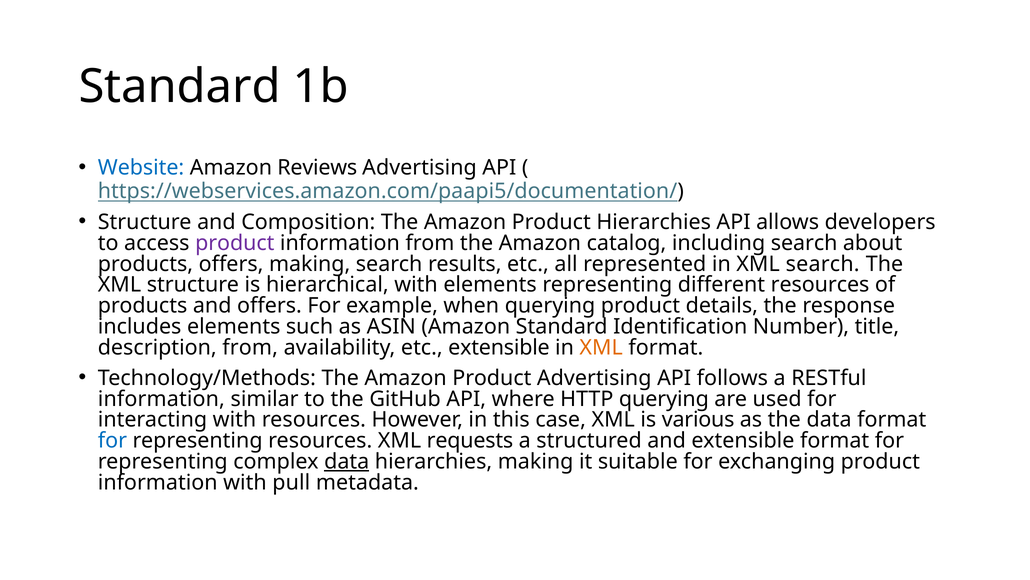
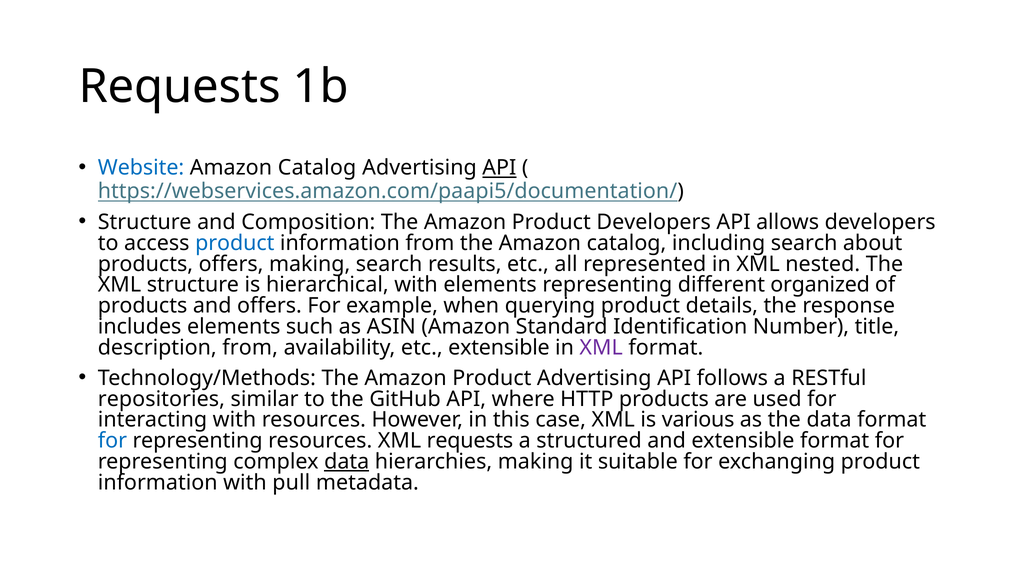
Standard at (180, 87): Standard -> Requests
Reviews at (317, 168): Reviews -> Catalog
API at (499, 168) underline: none -> present
Product Hierarchies: Hierarchies -> Developers
product at (235, 243) colour: purple -> blue
XML search: search -> nested
different resources: resources -> organized
XML at (601, 347) colour: orange -> purple
information at (161, 399): information -> repositories
HTTP querying: querying -> products
